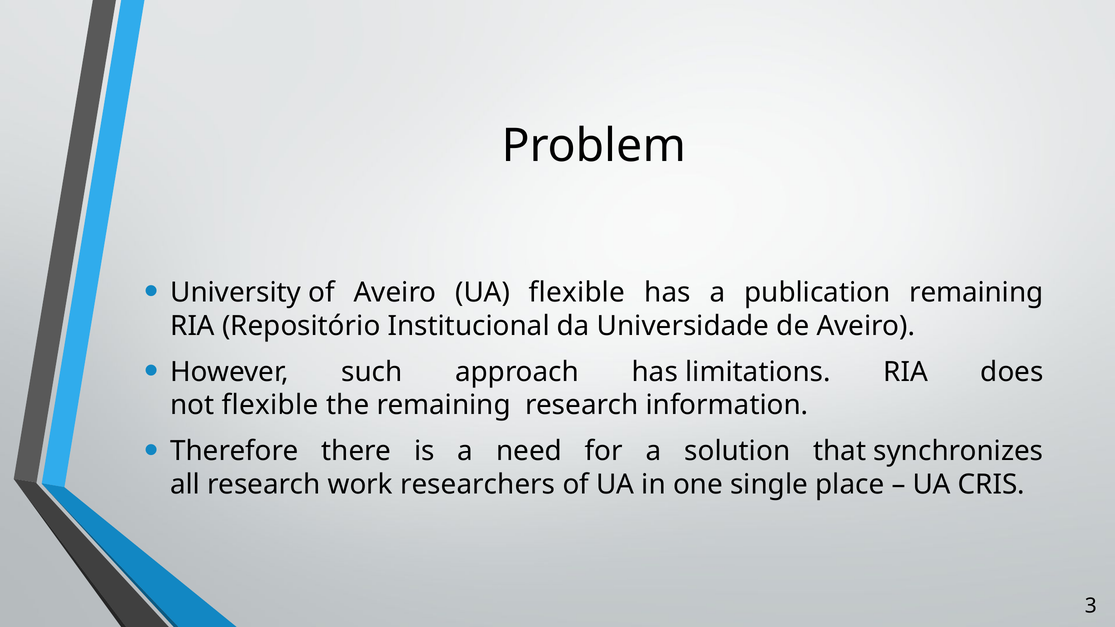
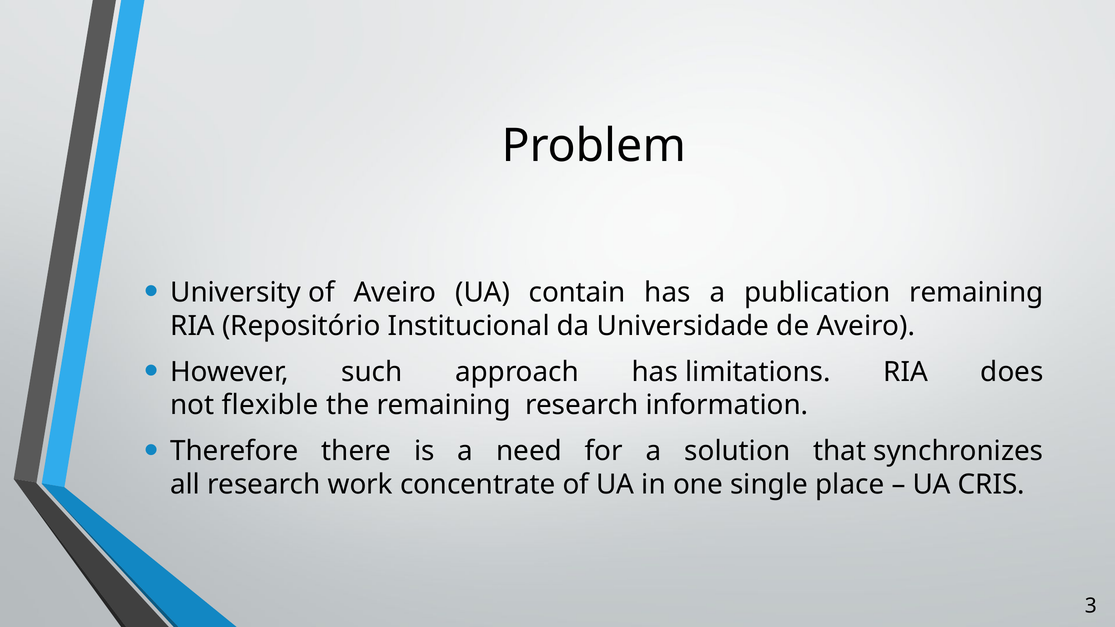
UA flexible: flexible -> contain
researchers: researchers -> concentrate
